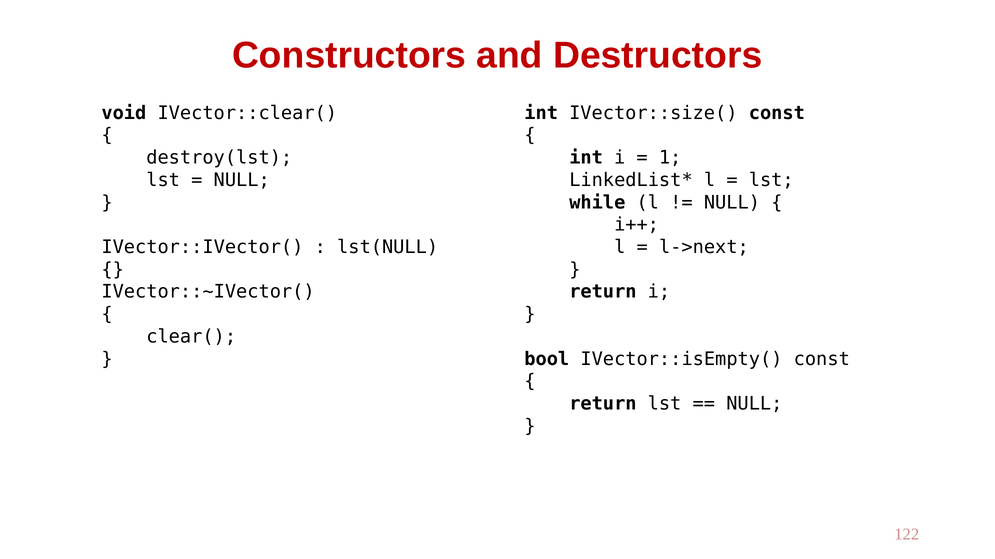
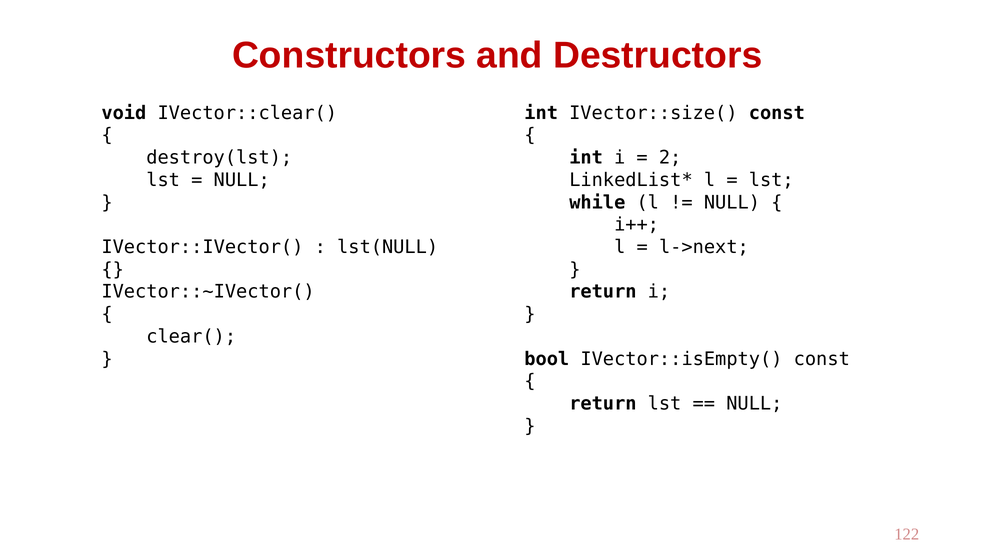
1: 1 -> 2
